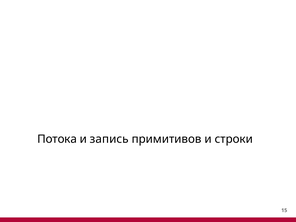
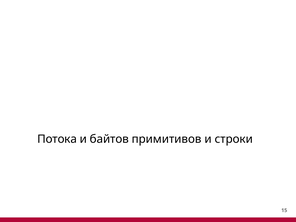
запись: запись -> байтов
